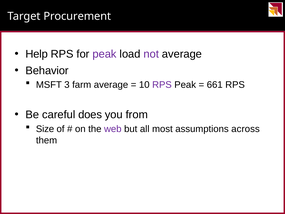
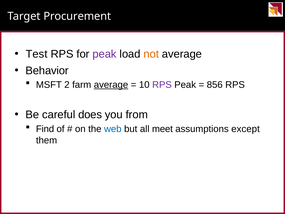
Help: Help -> Test
not colour: purple -> orange
3: 3 -> 2
average at (111, 85) underline: none -> present
661: 661 -> 856
Size: Size -> Find
web colour: purple -> blue
most: most -> meet
across: across -> except
